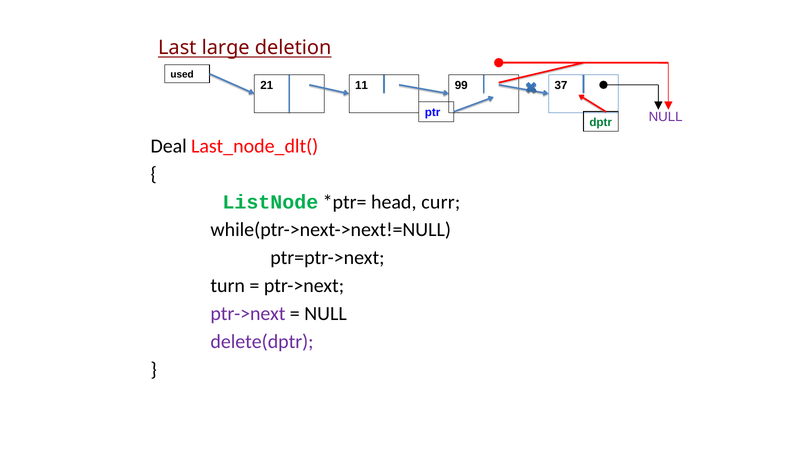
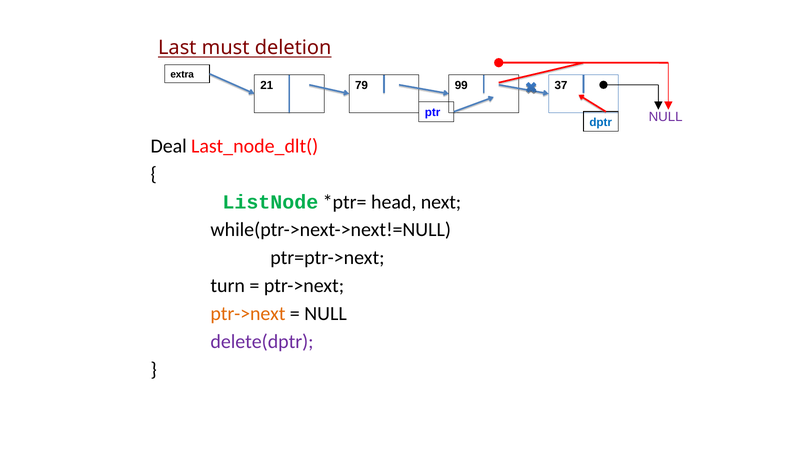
large: large -> must
used: used -> extra
11: 11 -> 79
dptr colour: green -> blue
curr: curr -> next
ptr->next at (248, 314) colour: purple -> orange
